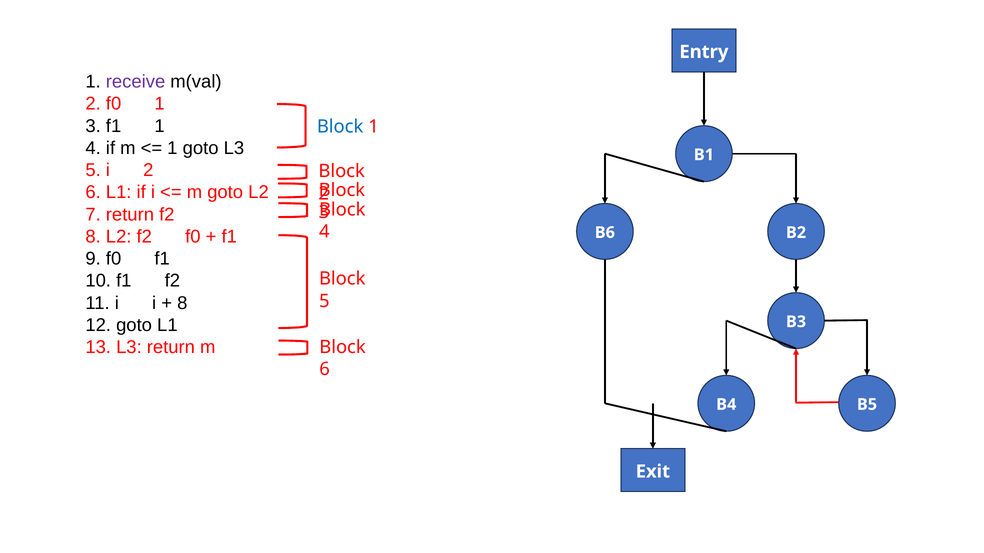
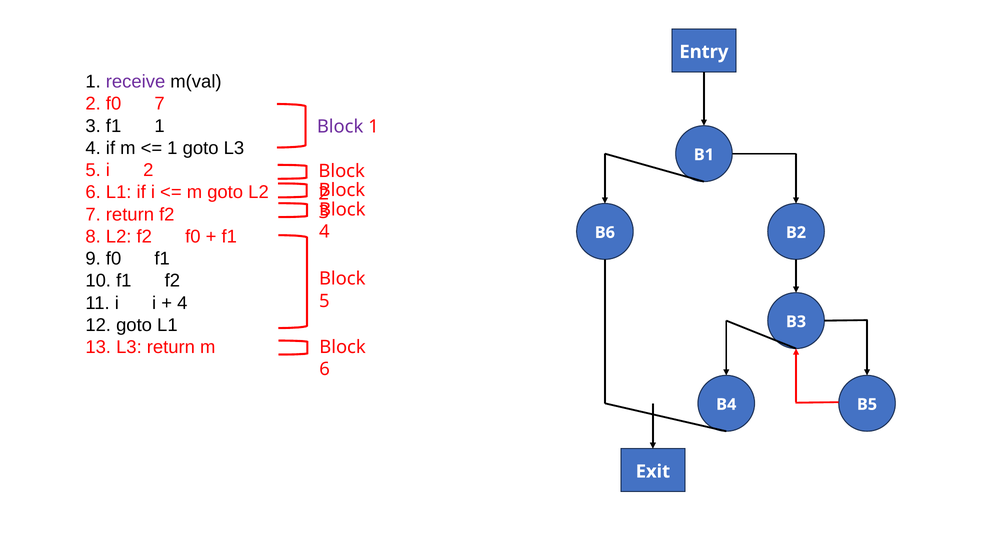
f0 1: 1 -> 7
Block at (340, 127) colour: blue -> purple
8 at (182, 303): 8 -> 4
